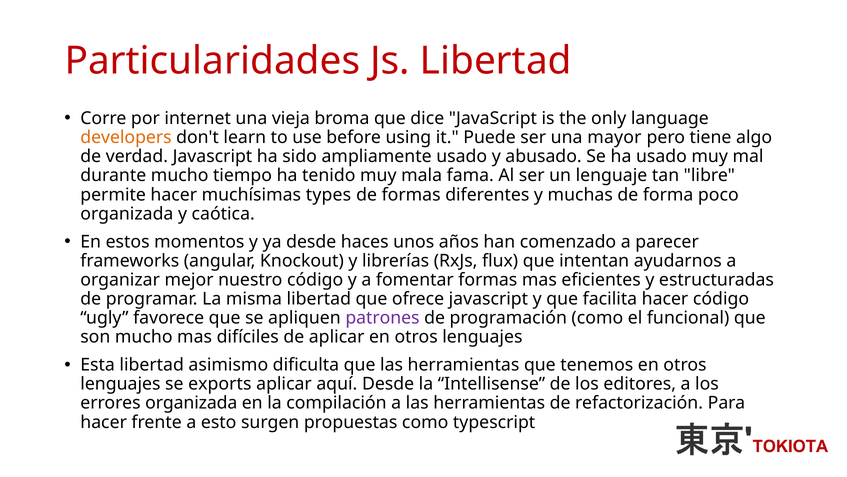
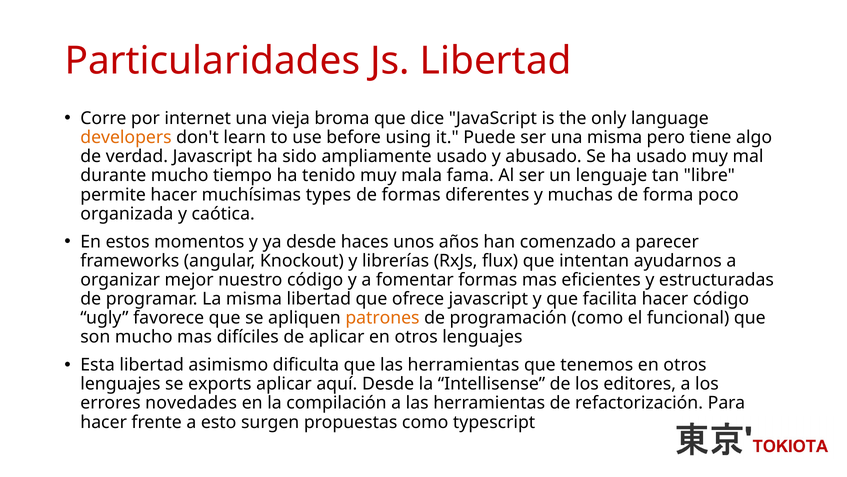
una mayor: mayor -> misma
patrones colour: purple -> orange
errores organizada: organizada -> novedades
